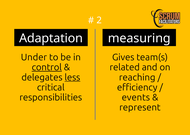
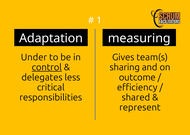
2: 2 -> 1
related: related -> sharing
less underline: present -> none
reaching: reaching -> outcome
events: events -> shared
